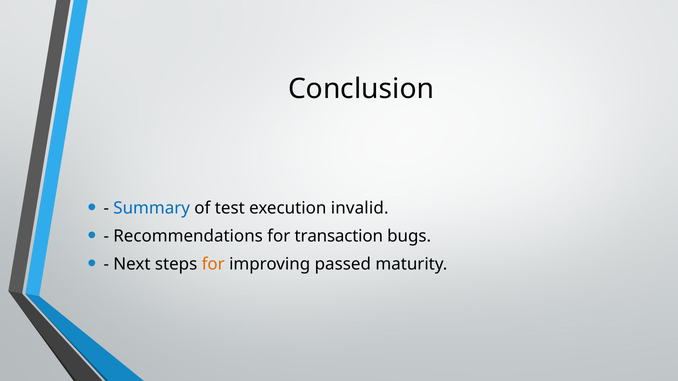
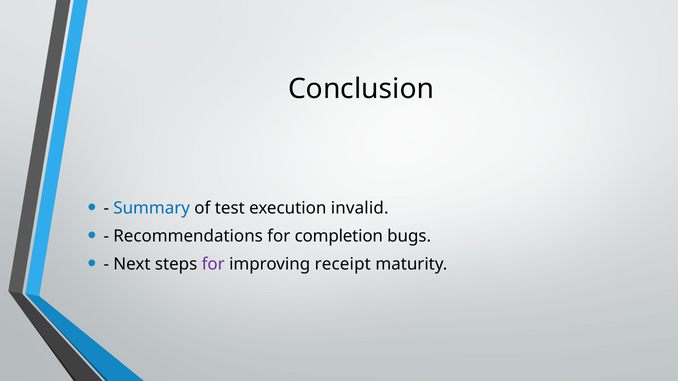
transaction: transaction -> completion
for at (213, 264) colour: orange -> purple
passed: passed -> receipt
